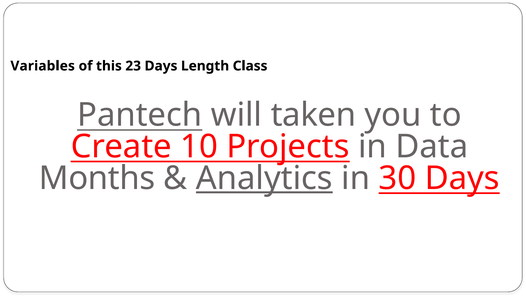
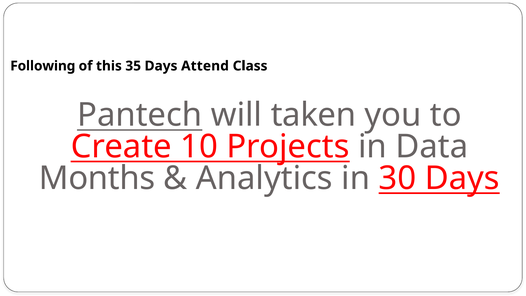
Variables: Variables -> Following
23: 23 -> 35
Length: Length -> Attend
Analytics underline: present -> none
